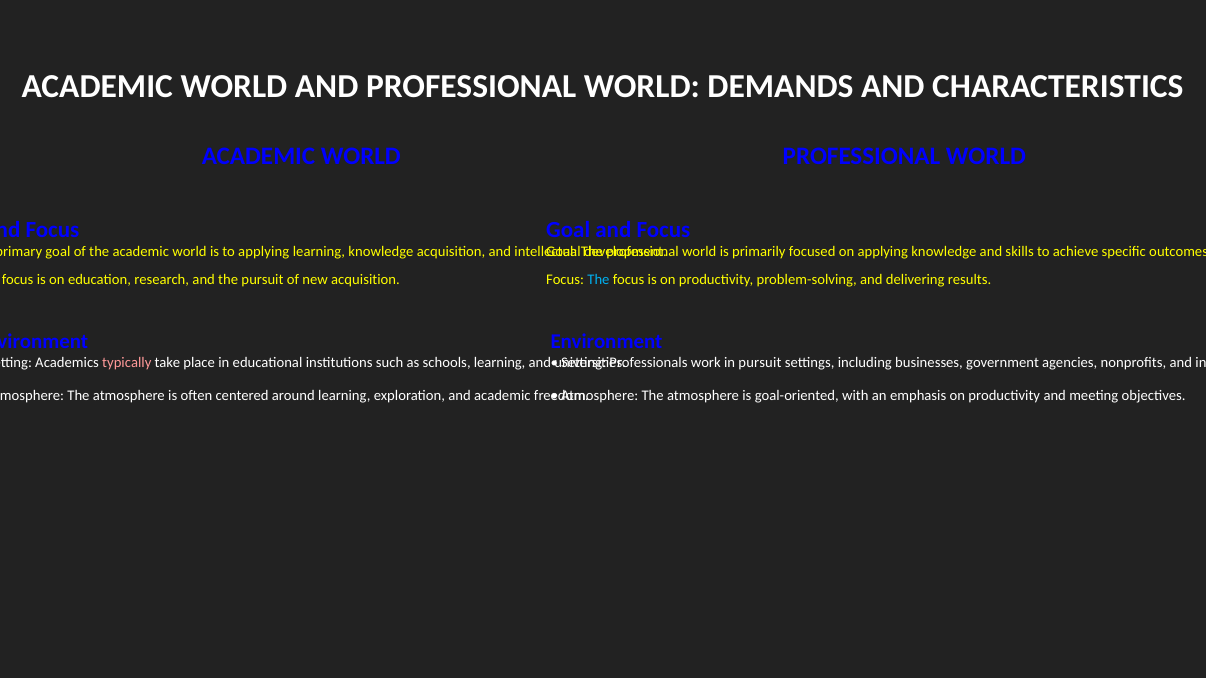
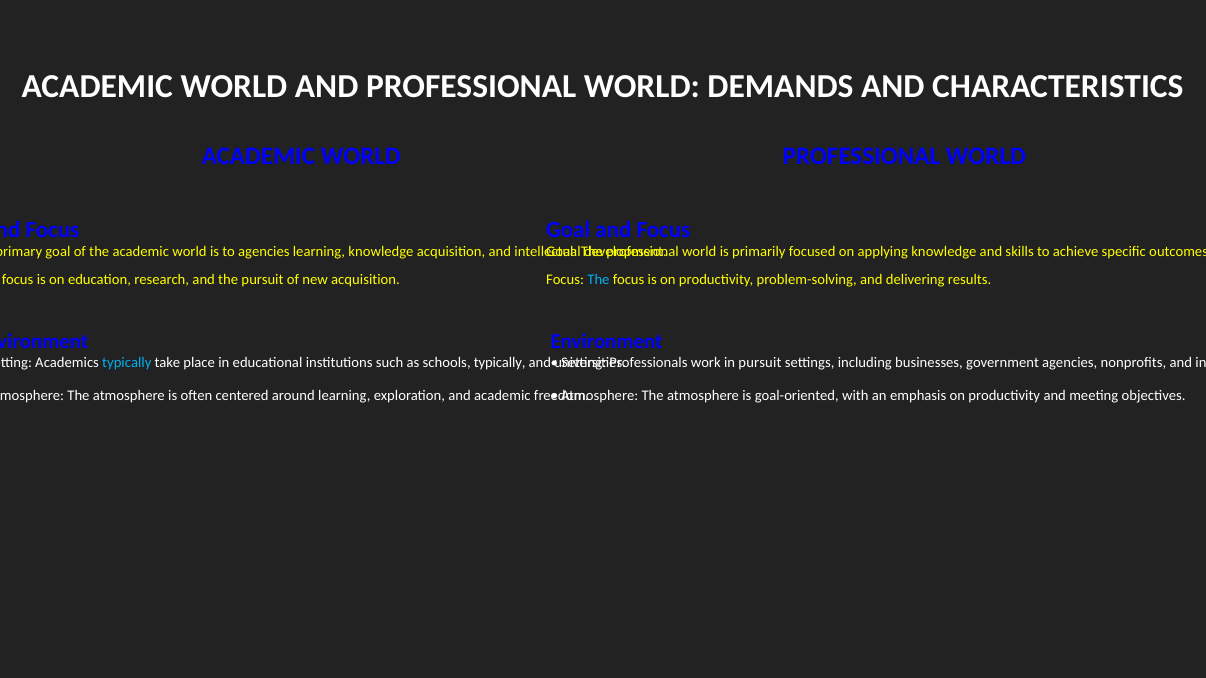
to applying: applying -> agencies
typically at (127, 363) colour: pink -> light blue
schools learning: learning -> typically
